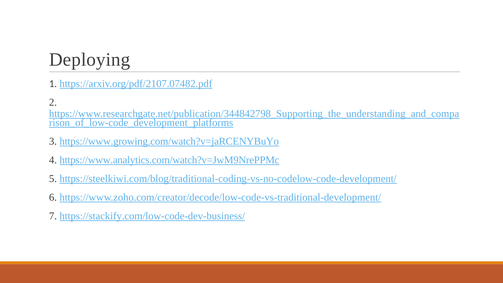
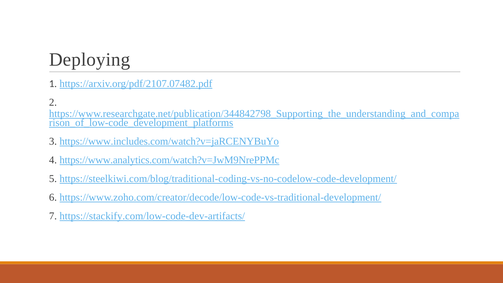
https://www.growing.com/watch?v=jaRCENYBuYo: https://www.growing.com/watch?v=jaRCENYBuYo -> https://www.includes.com/watch?v=jaRCENYBuYo
https://stackify.com/low-code-dev-business/: https://stackify.com/low-code-dev-business/ -> https://stackify.com/low-code-dev-artifacts/
